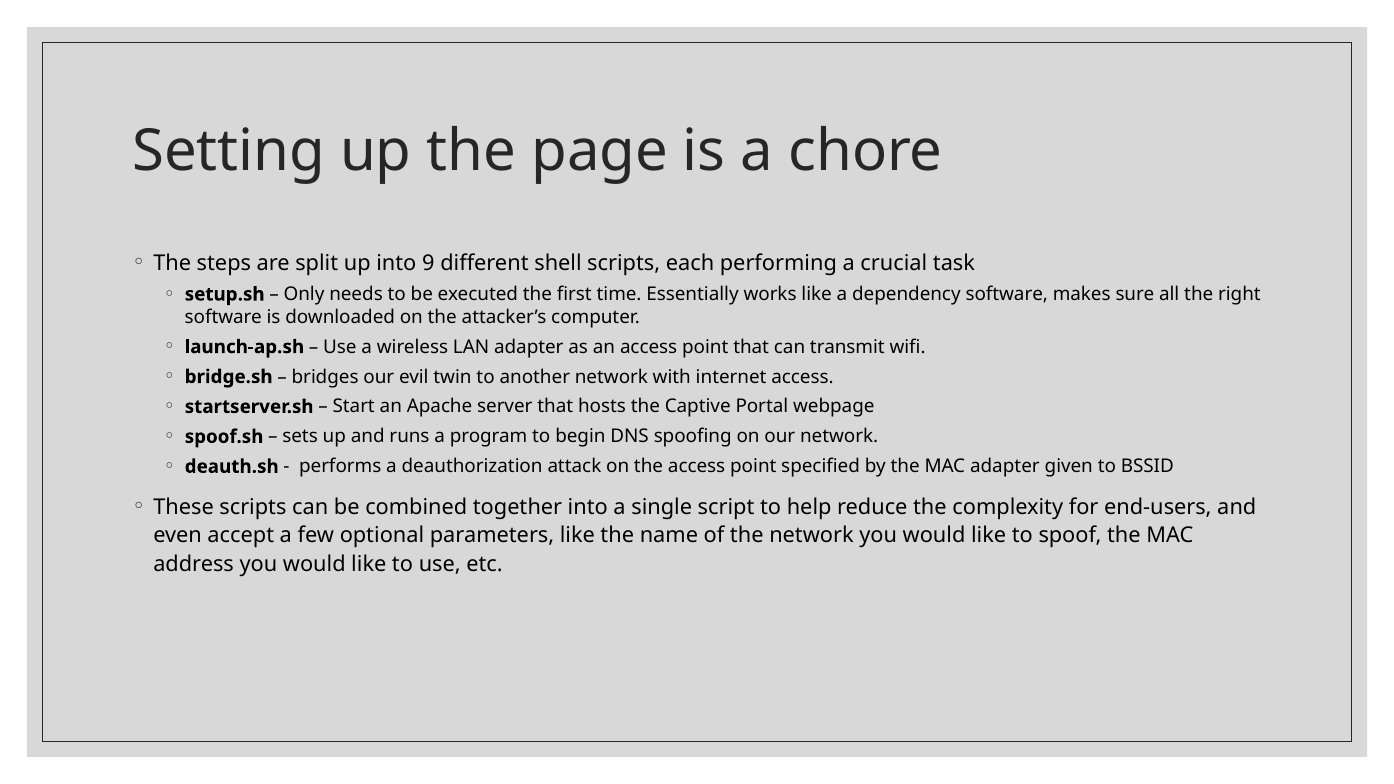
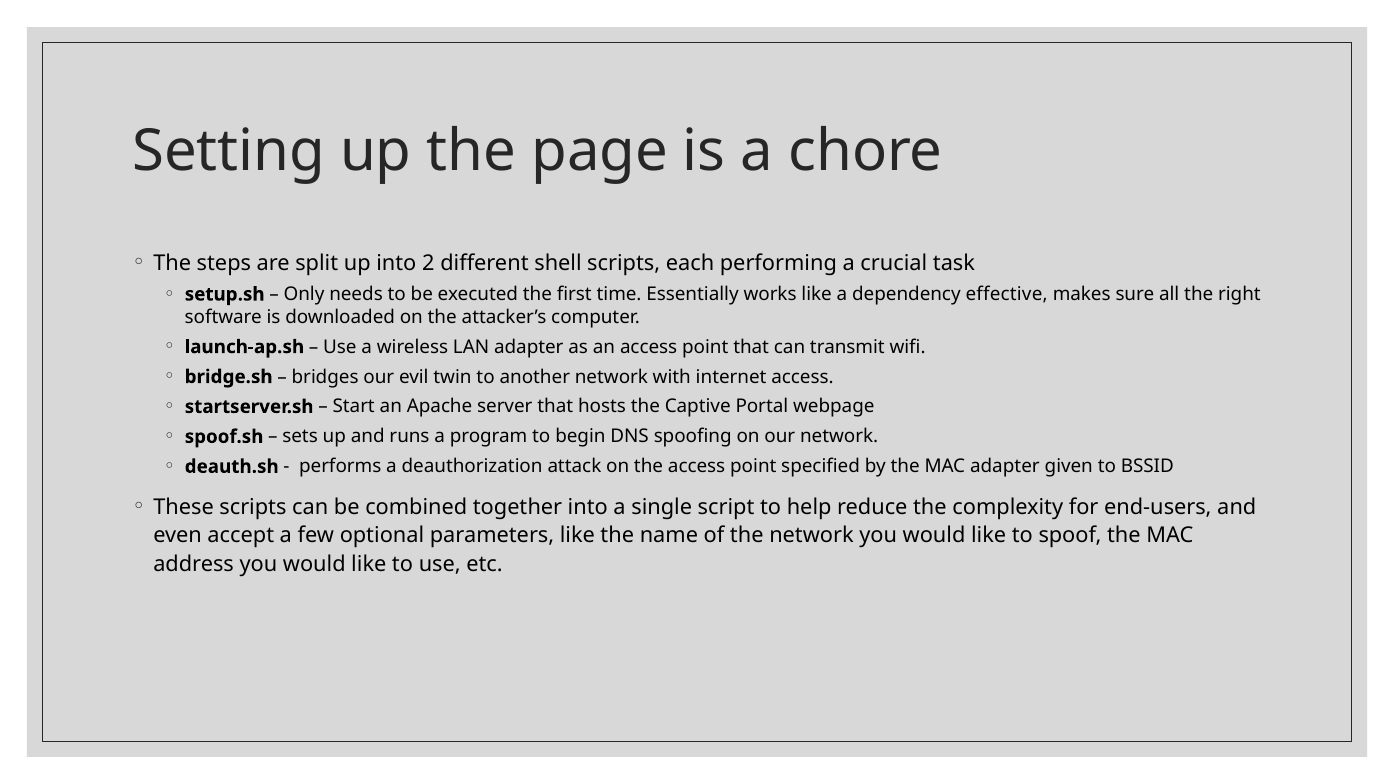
9: 9 -> 2
dependency software: software -> effective
